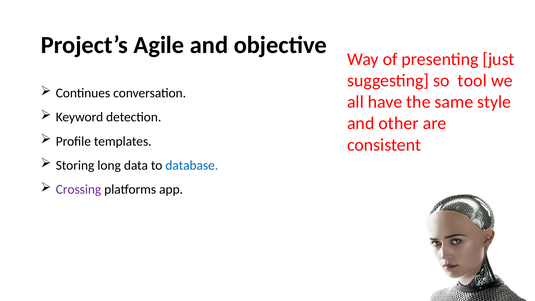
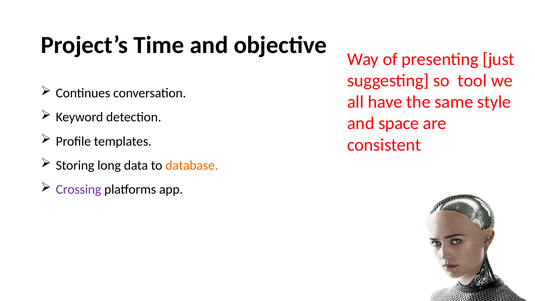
Agile: Agile -> Time
other: other -> space
database colour: blue -> orange
